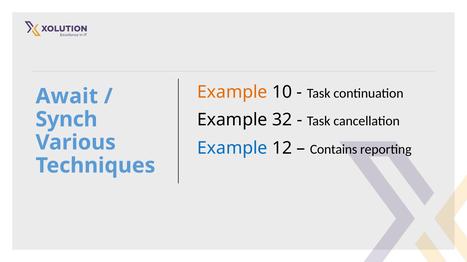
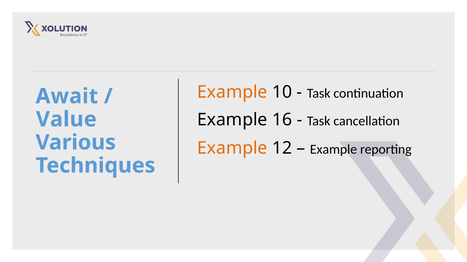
32: 32 -> 16
Synch: Synch -> Value
Example at (232, 148) colour: blue -> orange
Contains at (334, 150): Contains -> Example
